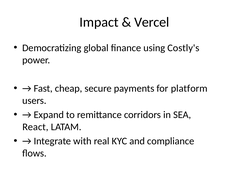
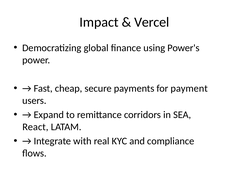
Costly's: Costly's -> Power's
platform: platform -> payment
